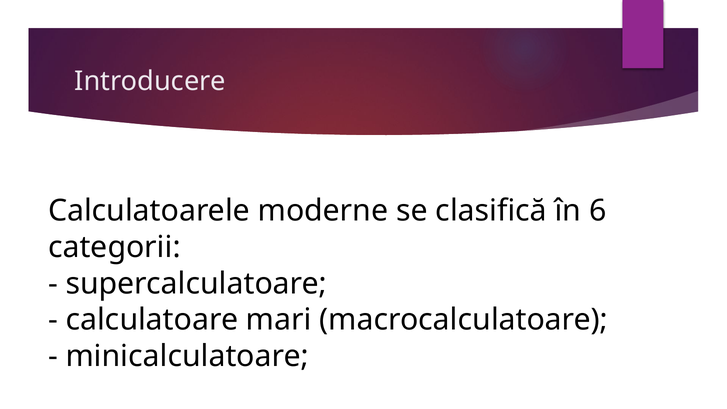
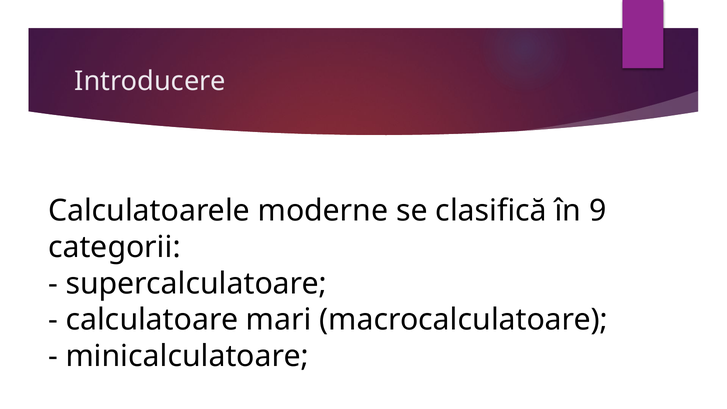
6: 6 -> 9
